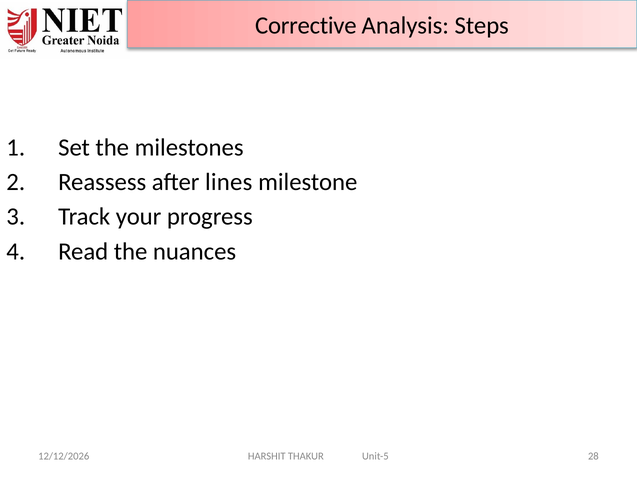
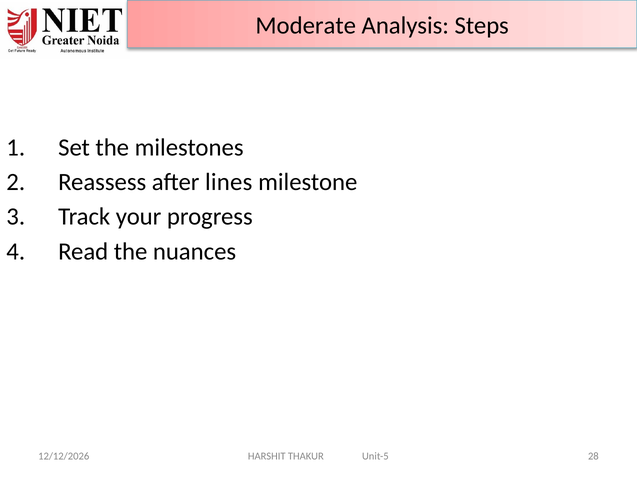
Corrective: Corrective -> Moderate
